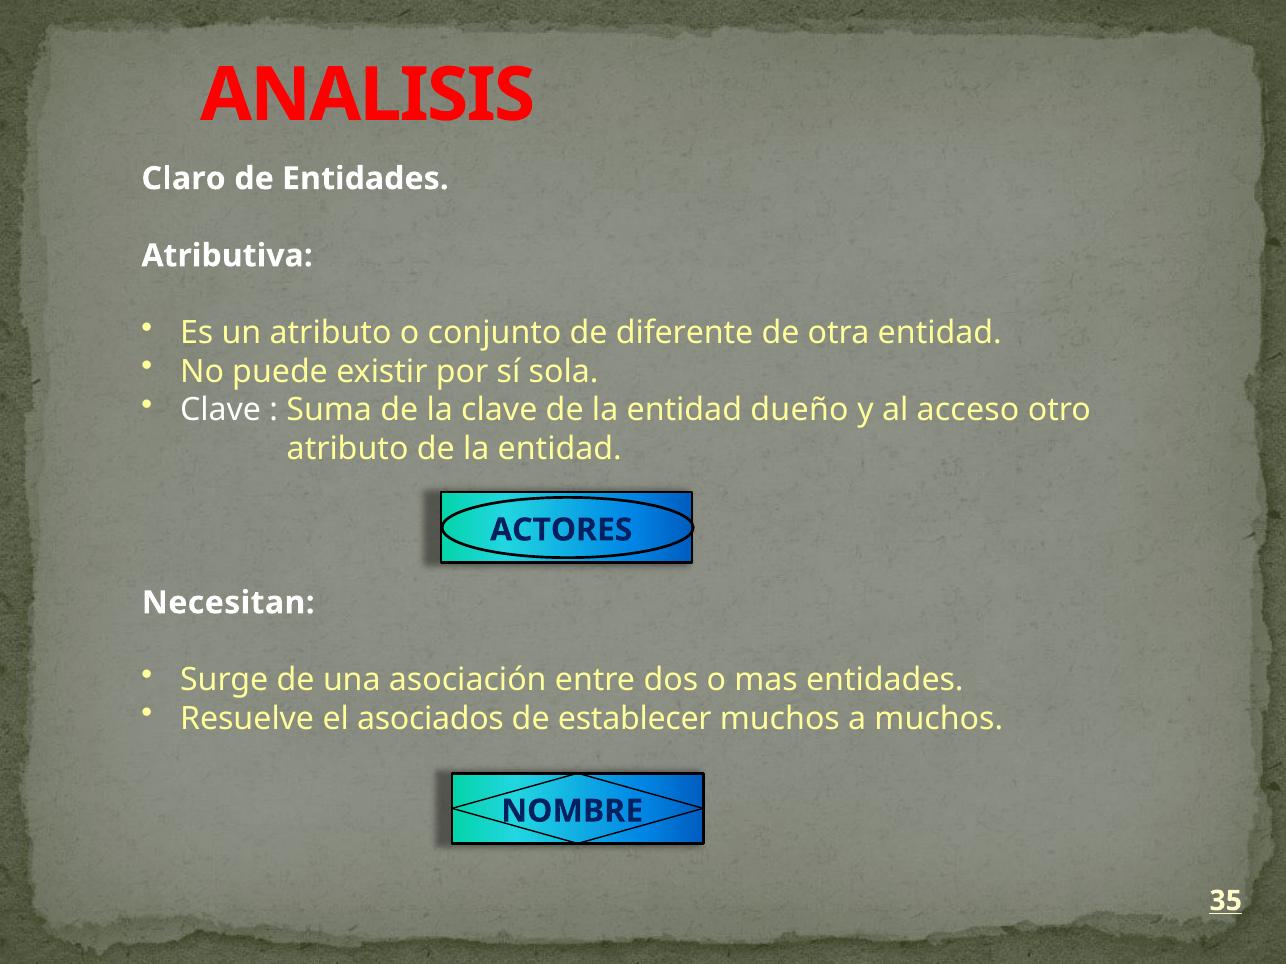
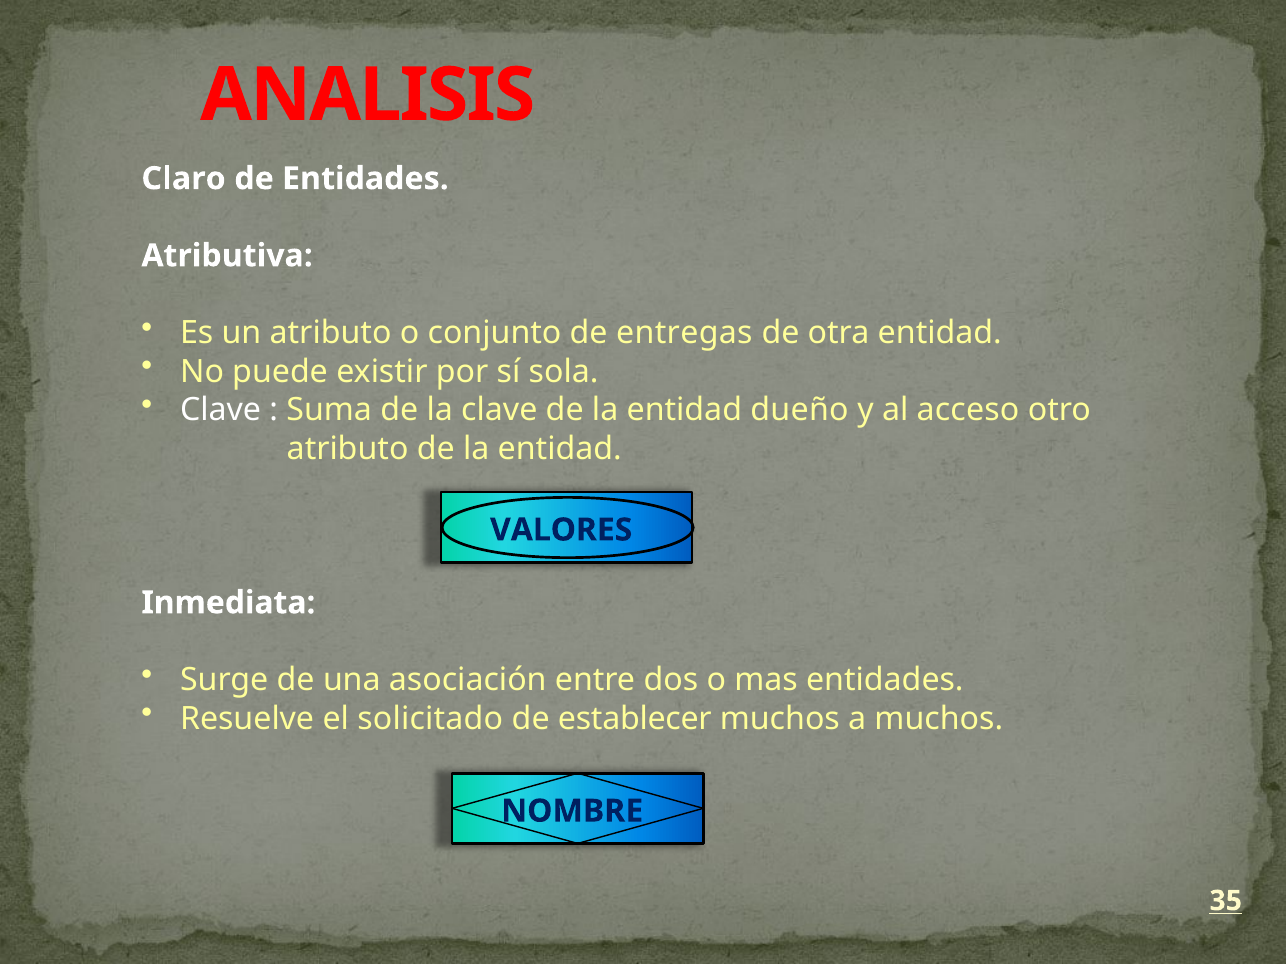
diferente: diferente -> entregas
ACTORES: ACTORES -> VALORES
Necesitan: Necesitan -> Inmediata
asociados: asociados -> solicitado
